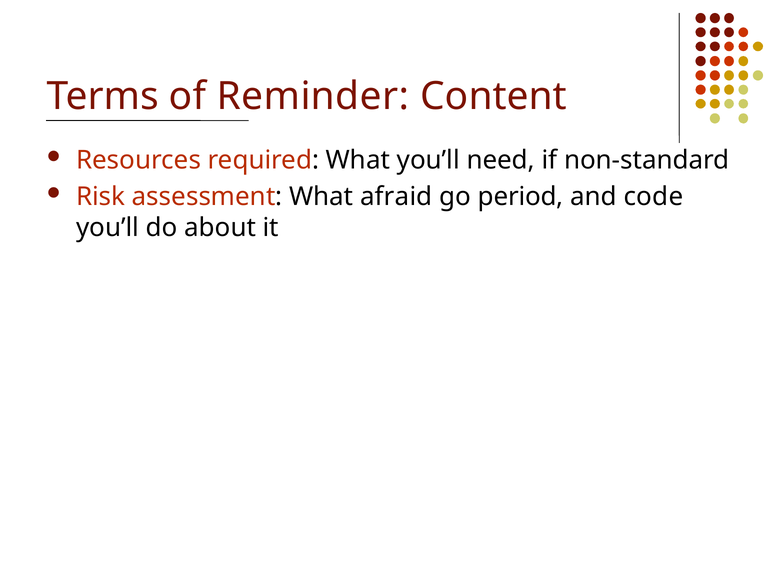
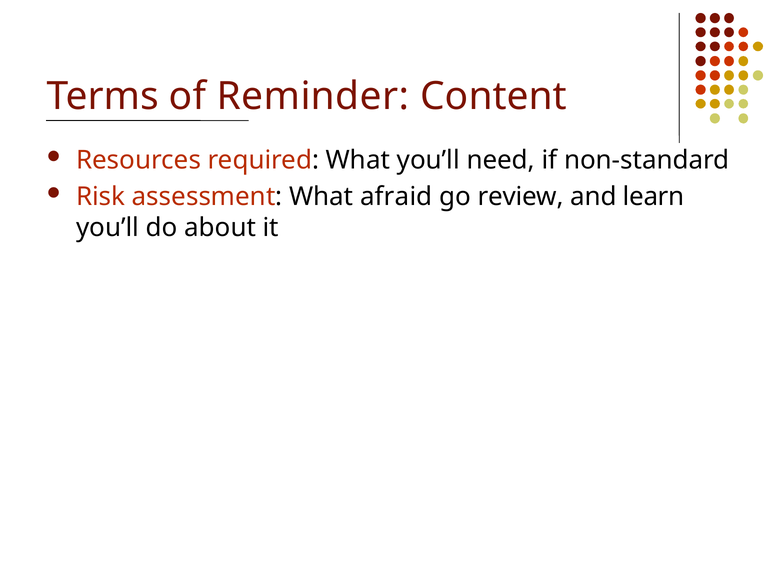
period: period -> review
code: code -> learn
